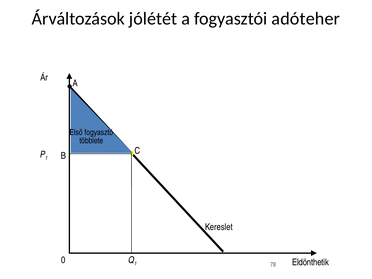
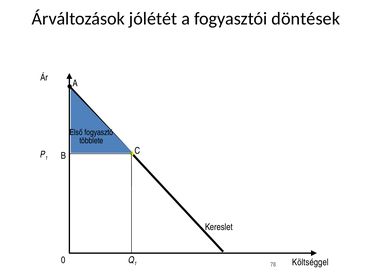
adóteher: adóteher -> döntések
Eldönthetik: Eldönthetik -> Költséggel
